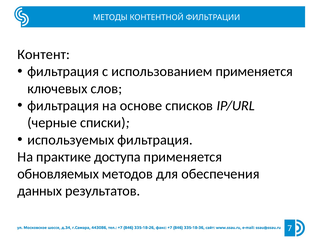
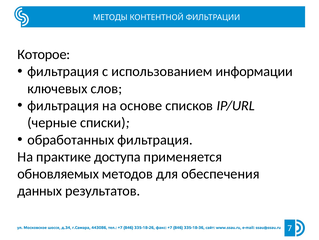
Контент: Контент -> Которое
использованием применяется: применяется -> информации
используемых: используемых -> обработанных
